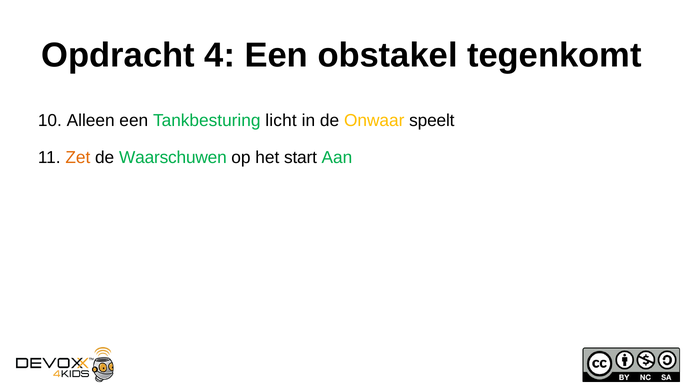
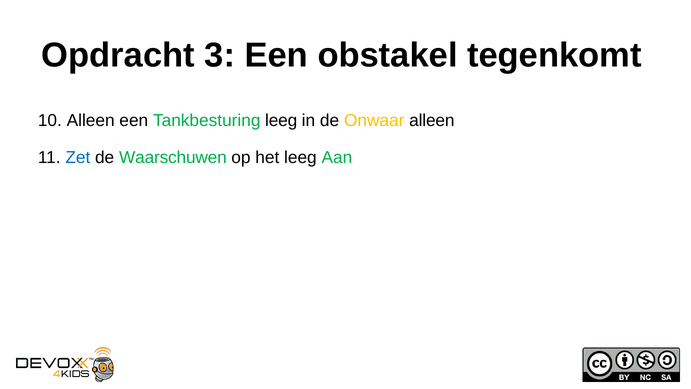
4: 4 -> 3
Tankbesturing licht: licht -> leeg
Onwaar speelt: speelt -> alleen
Zet colour: orange -> blue
het start: start -> leeg
